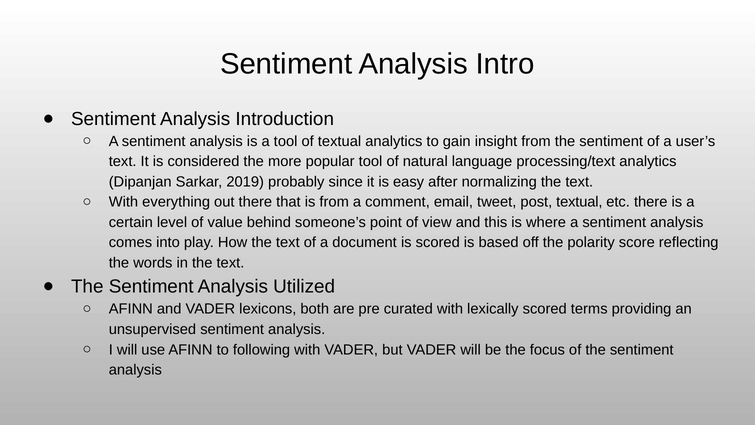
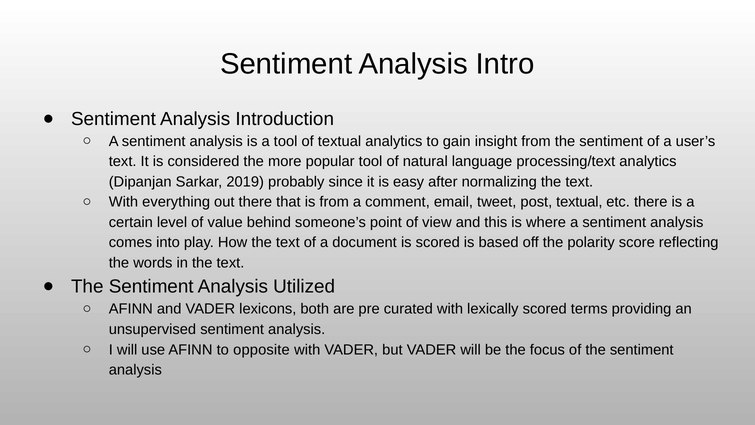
following: following -> opposite
